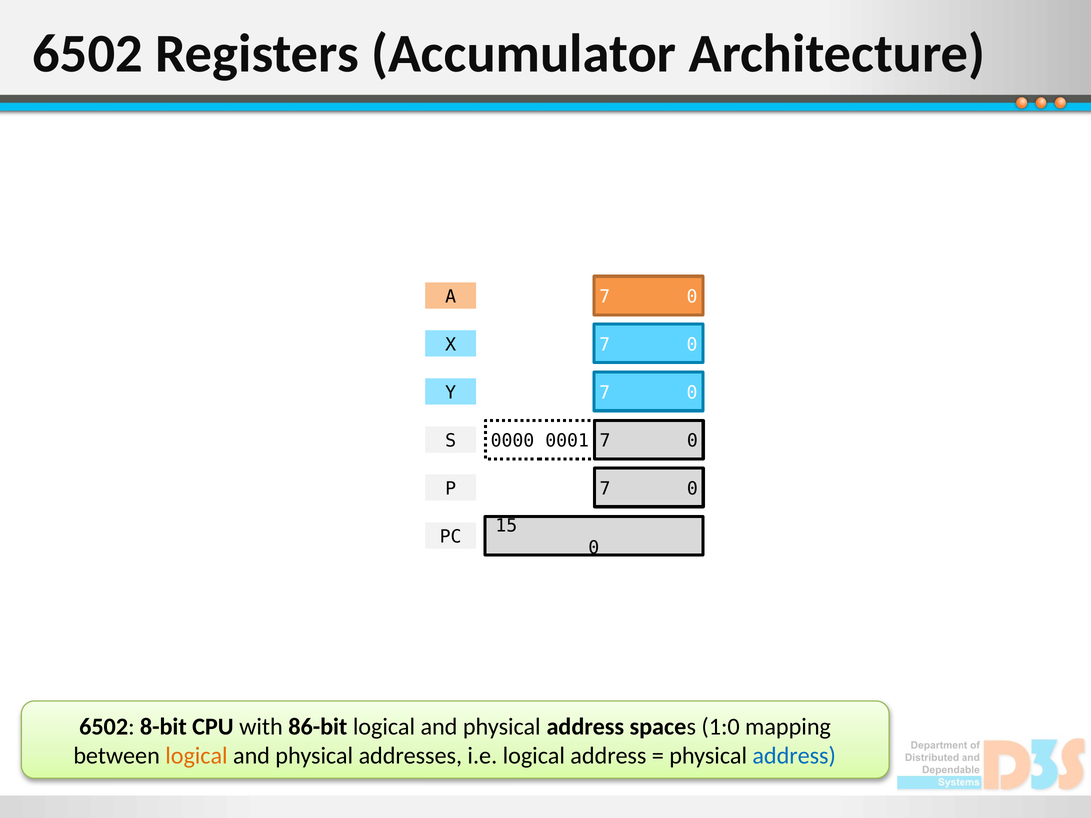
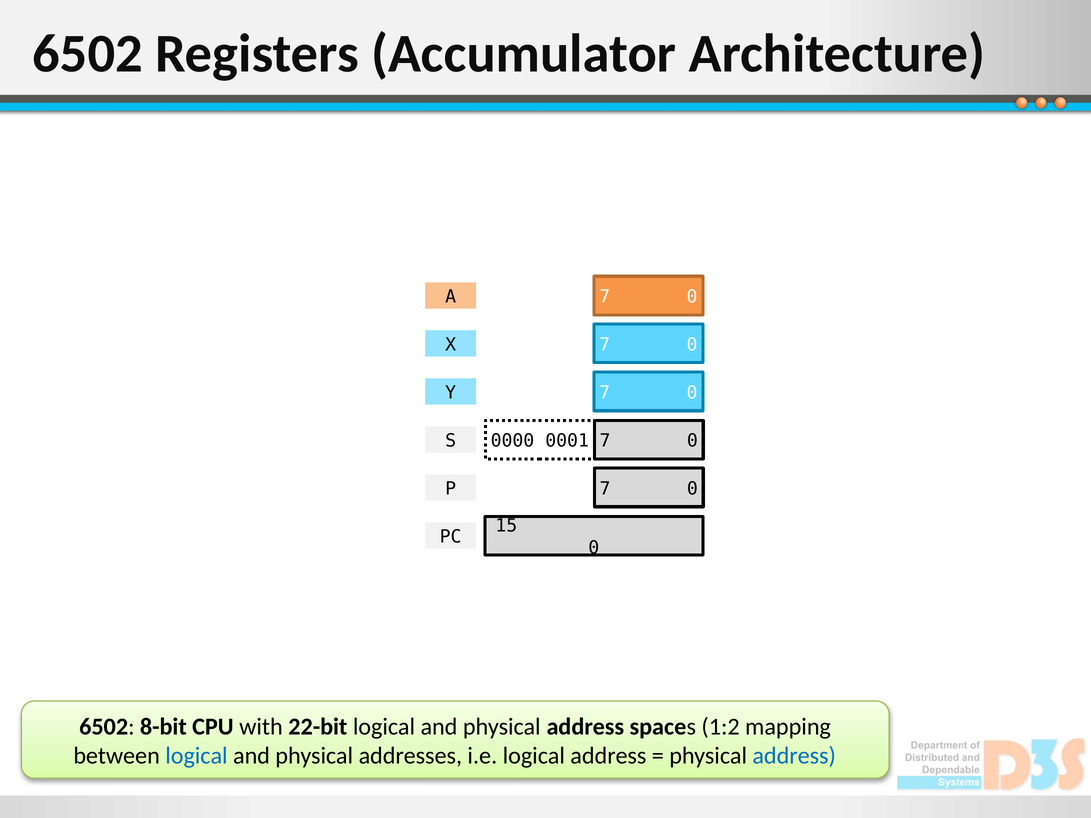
86-bit: 86-bit -> 22-bit
1:0: 1:0 -> 1:2
logical at (196, 756) colour: orange -> blue
